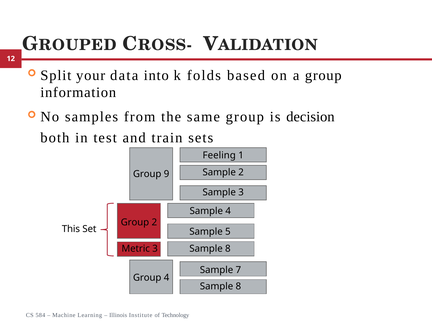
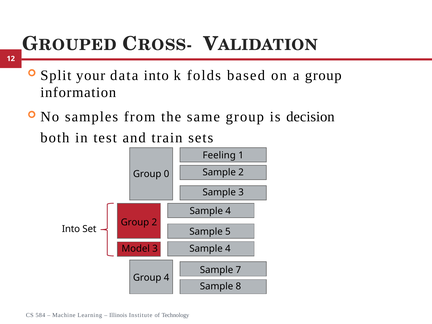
9: 9 -> 0
This at (71, 229): This -> Into
Metric: Metric -> Model
8 at (228, 249): 8 -> 4
